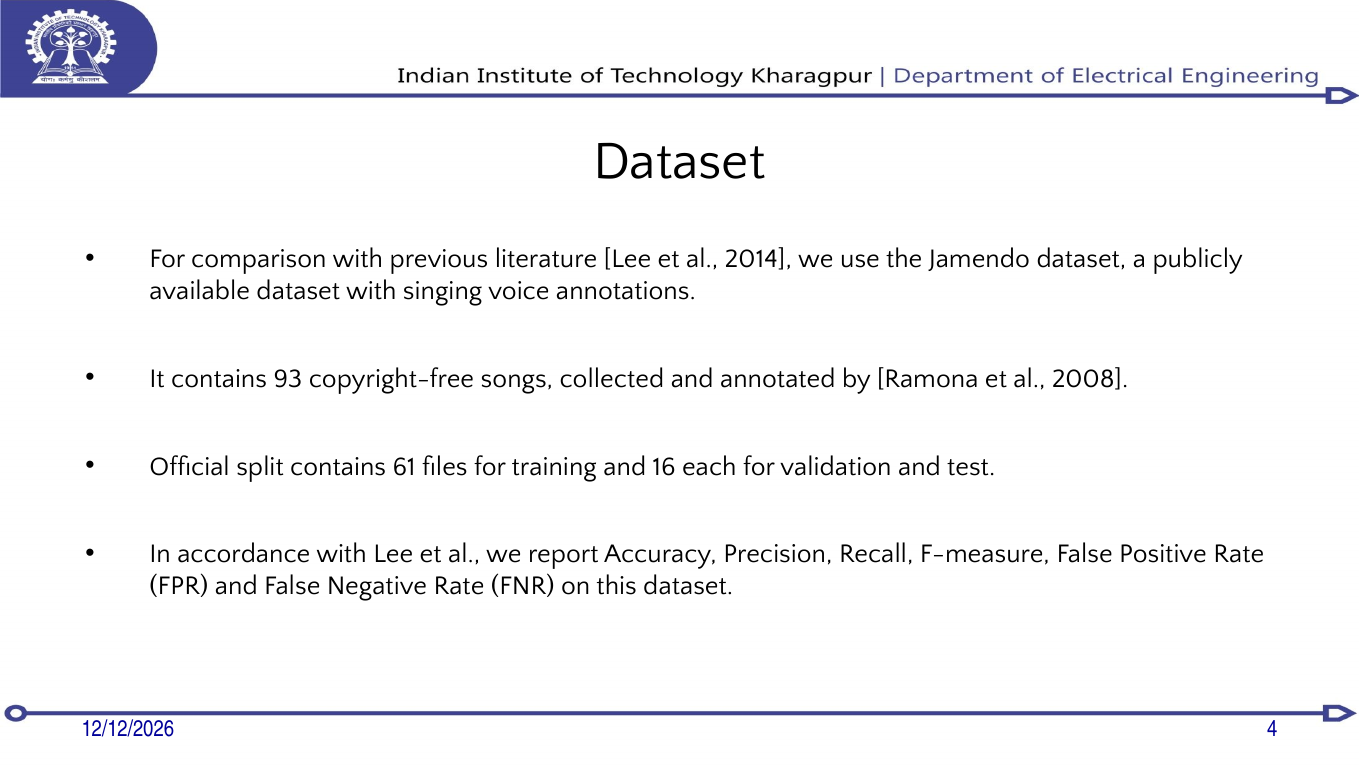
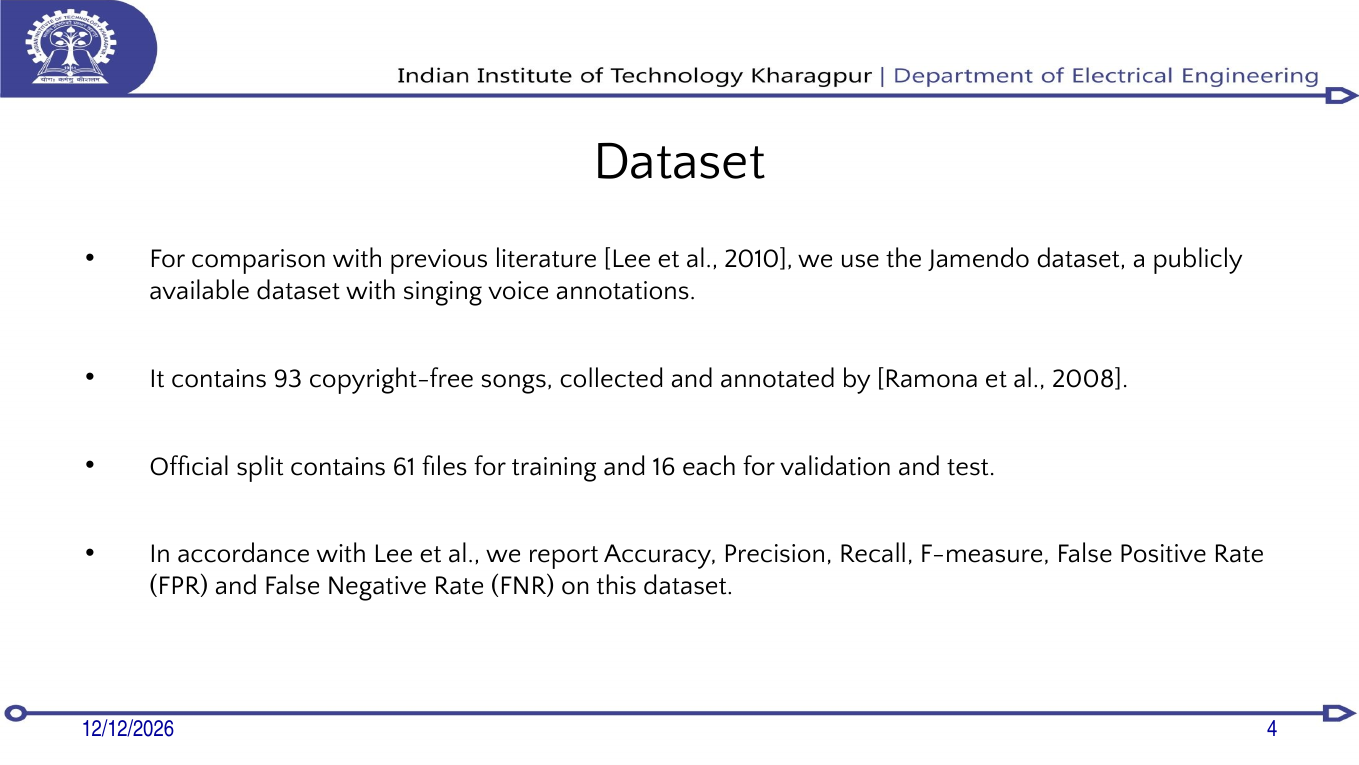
2014: 2014 -> 2010
